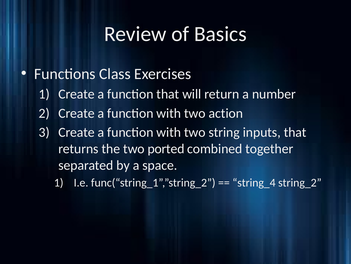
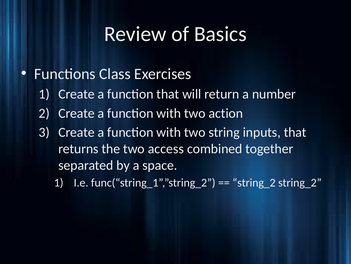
ported: ported -> access
string_4 at (254, 182): string_4 -> string_2
